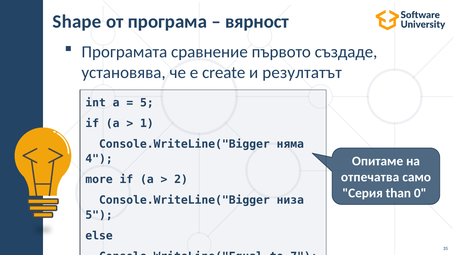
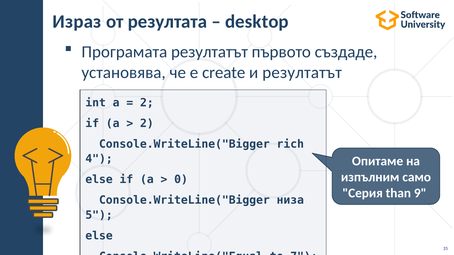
Shape: Shape -> Израз
програма: програма -> резултата
вярност: вярност -> desktop
Програмата сравнение: сравнение -> резултатът
5 at (147, 103): 5 -> 2
1 at (147, 124): 1 -> 2
няма: няма -> rich
отпечатва: отпечатва -> изпълним
more at (99, 180): more -> еlse
2: 2 -> 0
0: 0 -> 9
